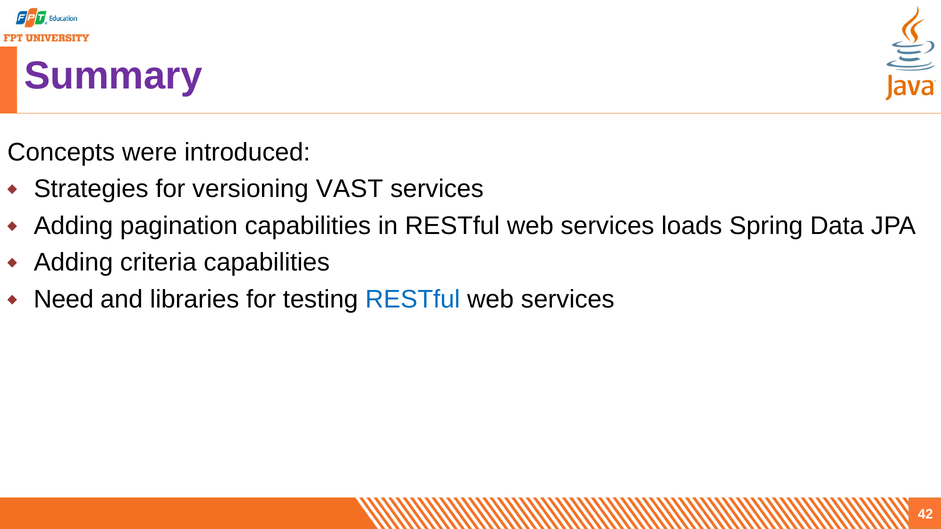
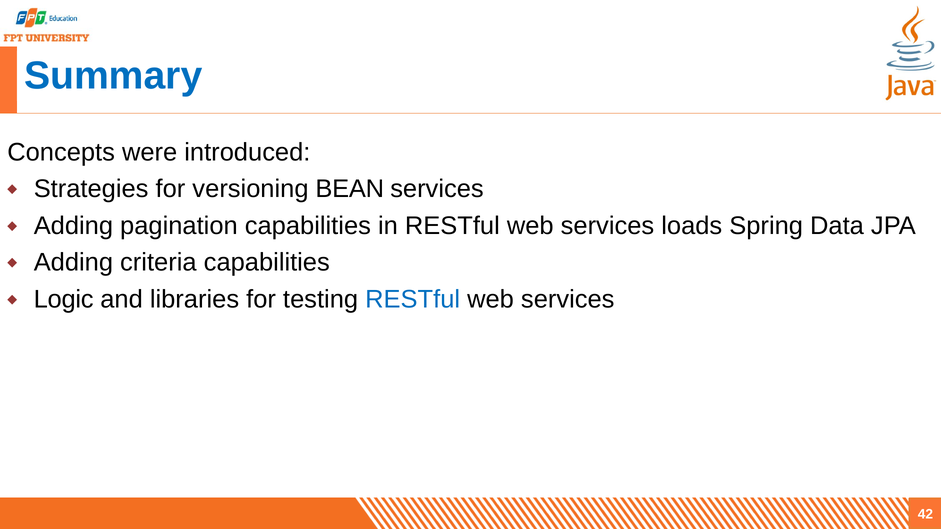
Summary colour: purple -> blue
VAST: VAST -> BEAN
Need: Need -> Logic
